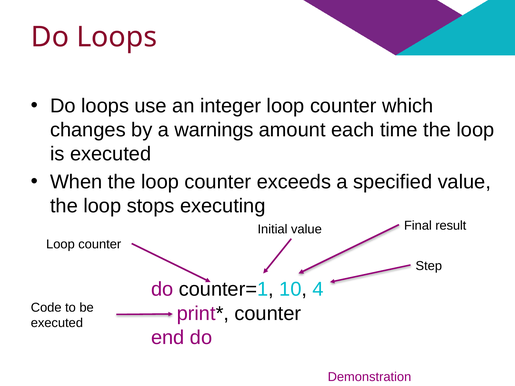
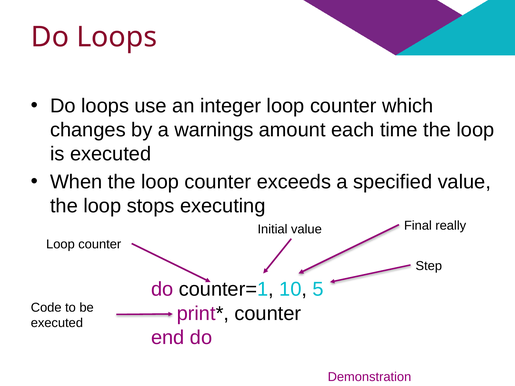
result: result -> really
4: 4 -> 5
